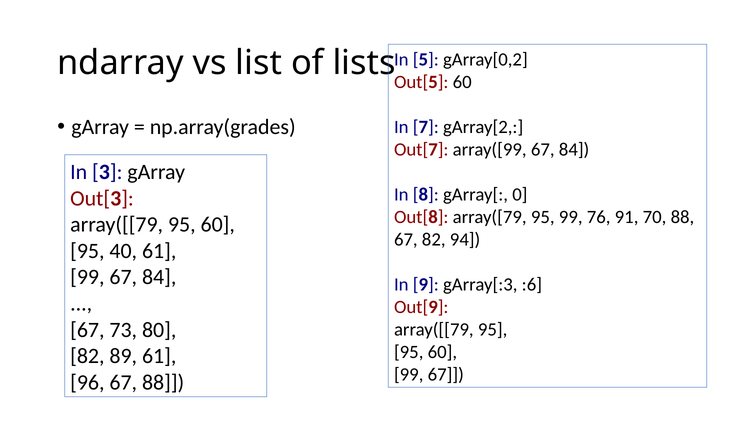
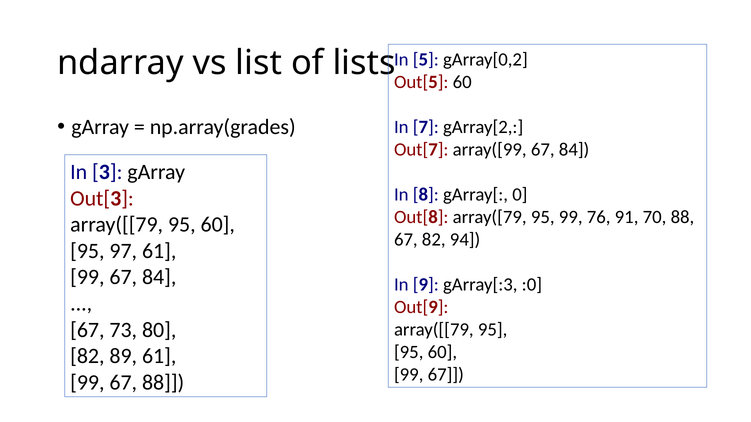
40: 40 -> 97
:6: :6 -> :0
96 at (87, 383): 96 -> 99
